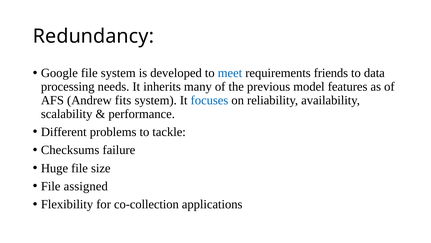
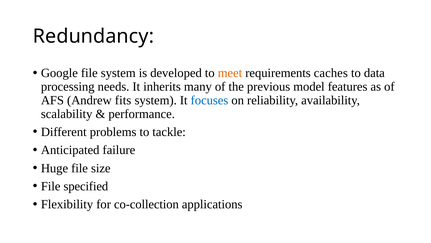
meet colour: blue -> orange
friends: friends -> caches
Checksums: Checksums -> Anticipated
assigned: assigned -> specified
